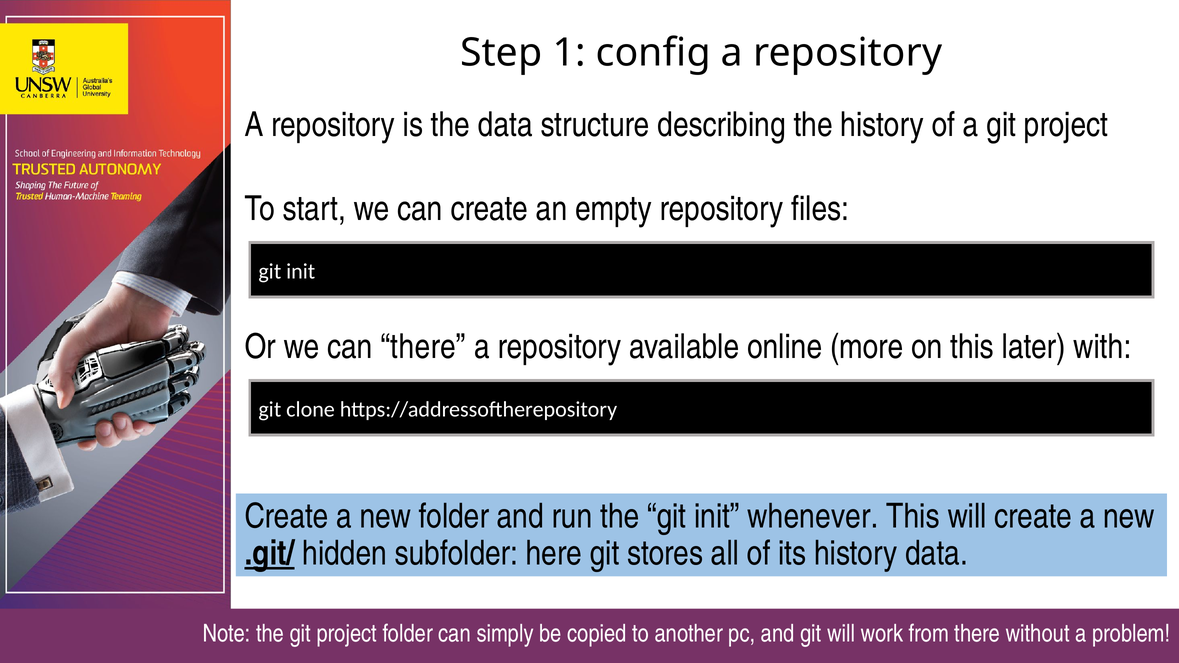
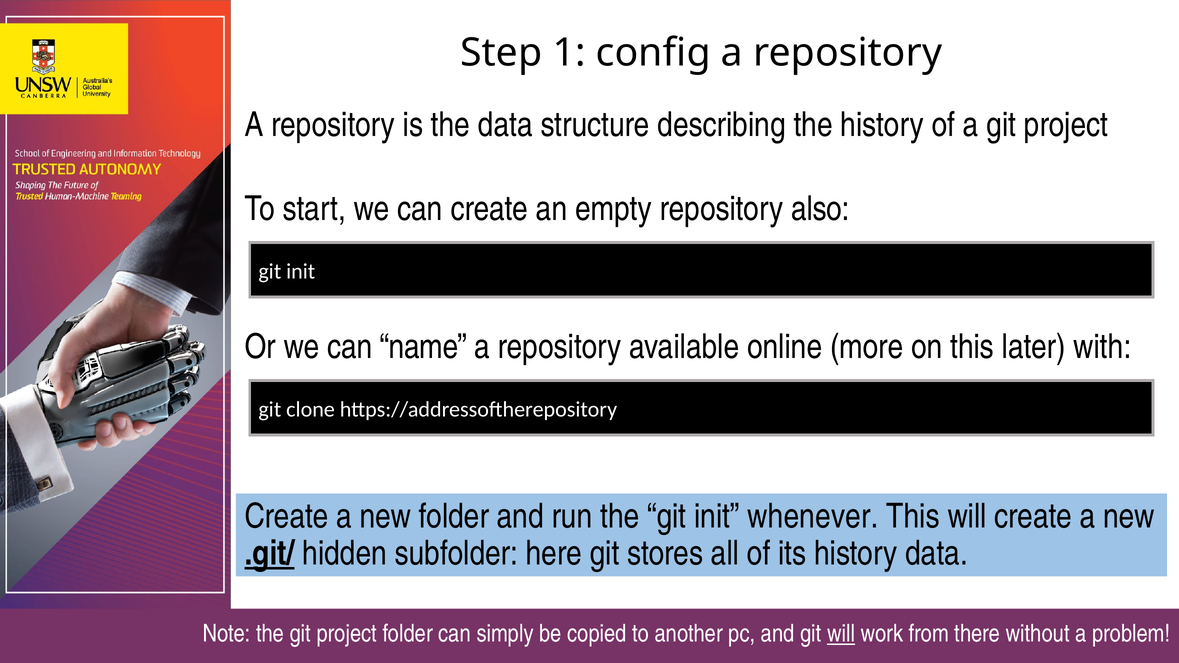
files: files -> also
can there: there -> name
will at (841, 634) underline: none -> present
